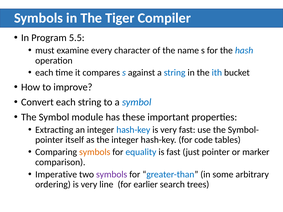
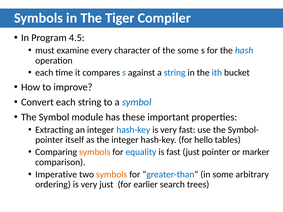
5.5: 5.5 -> 4.5
the name: name -> some
code: code -> hello
symbols at (112, 175) colour: purple -> orange
very line: line -> just
